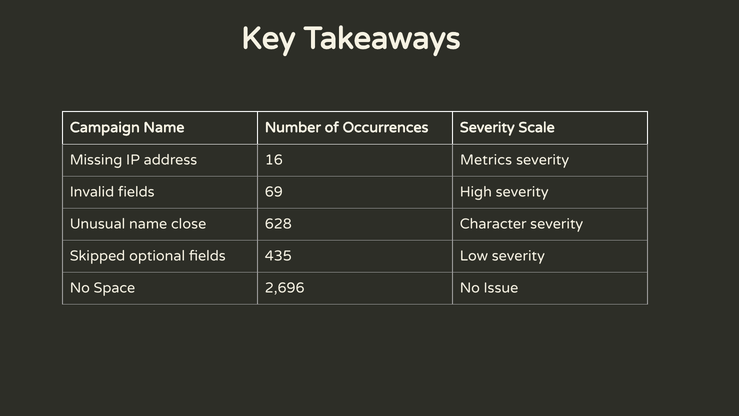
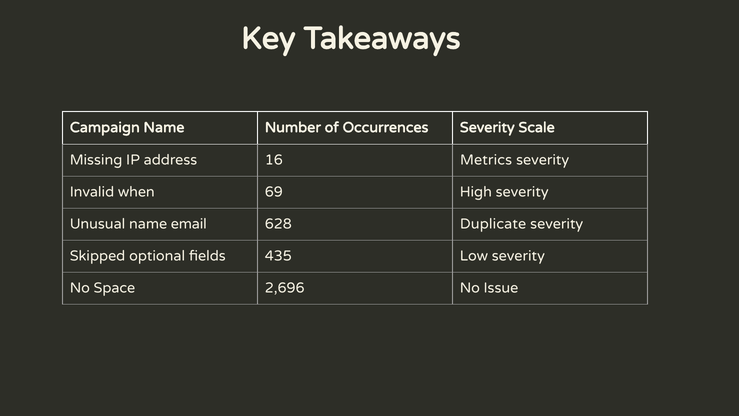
Invalid fields: fields -> when
close: close -> email
Character: Character -> Duplicate
